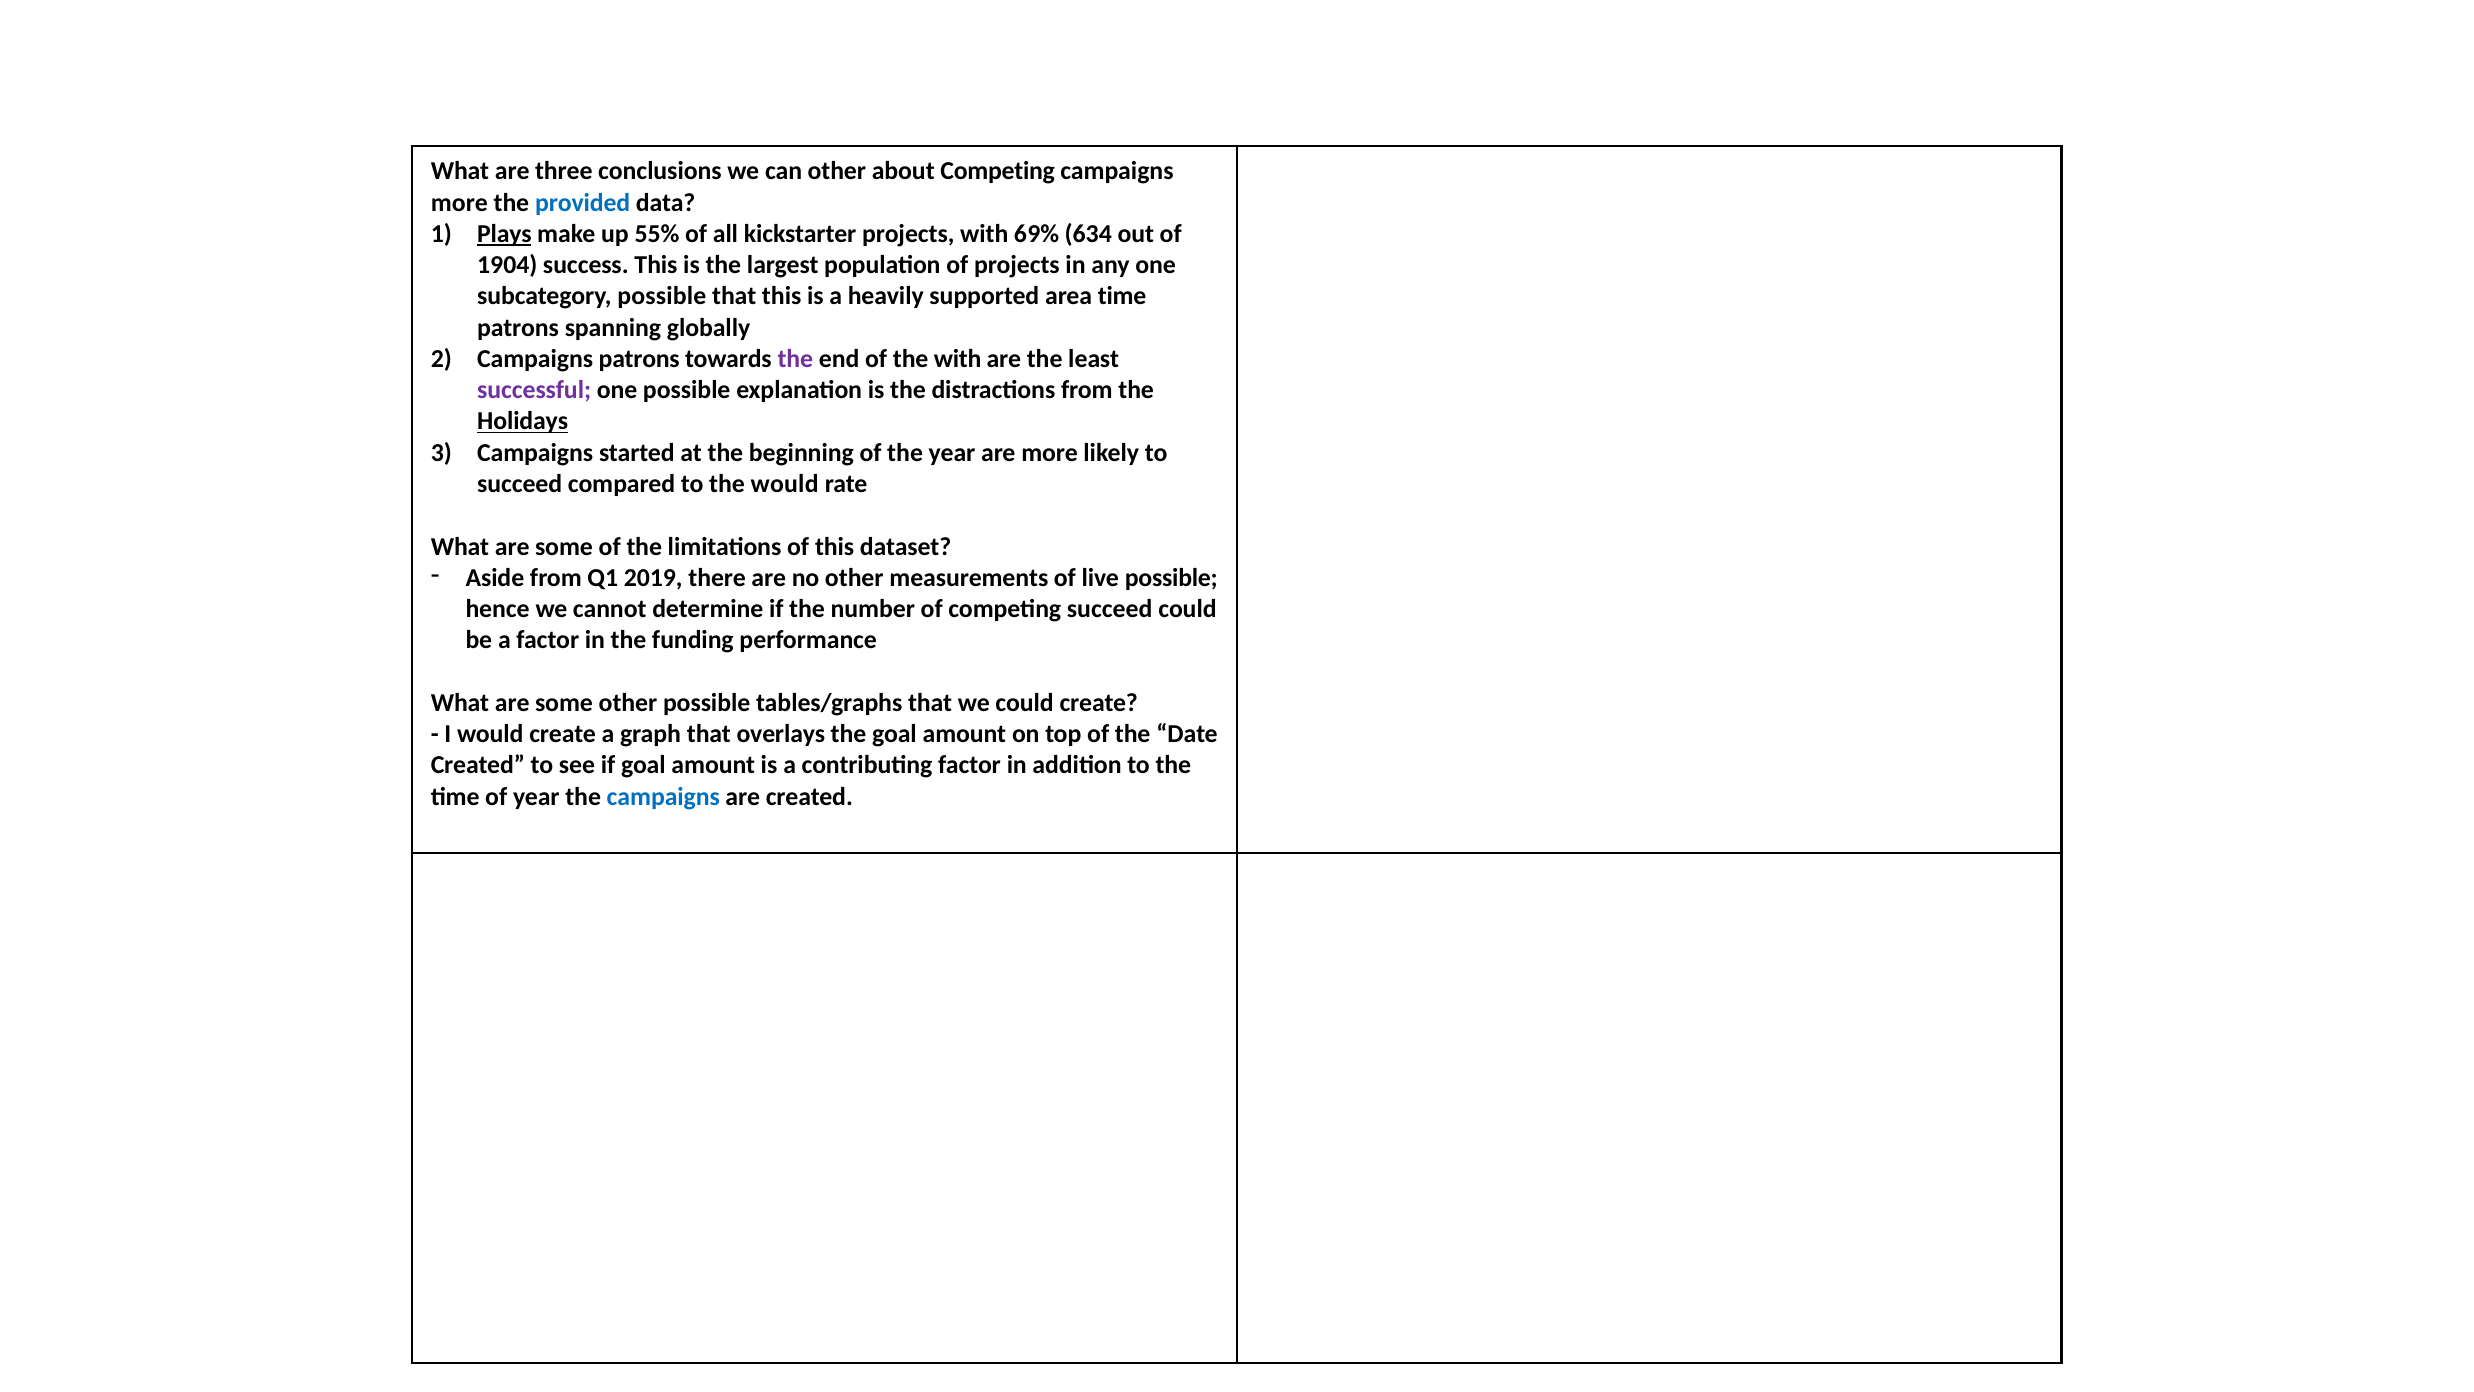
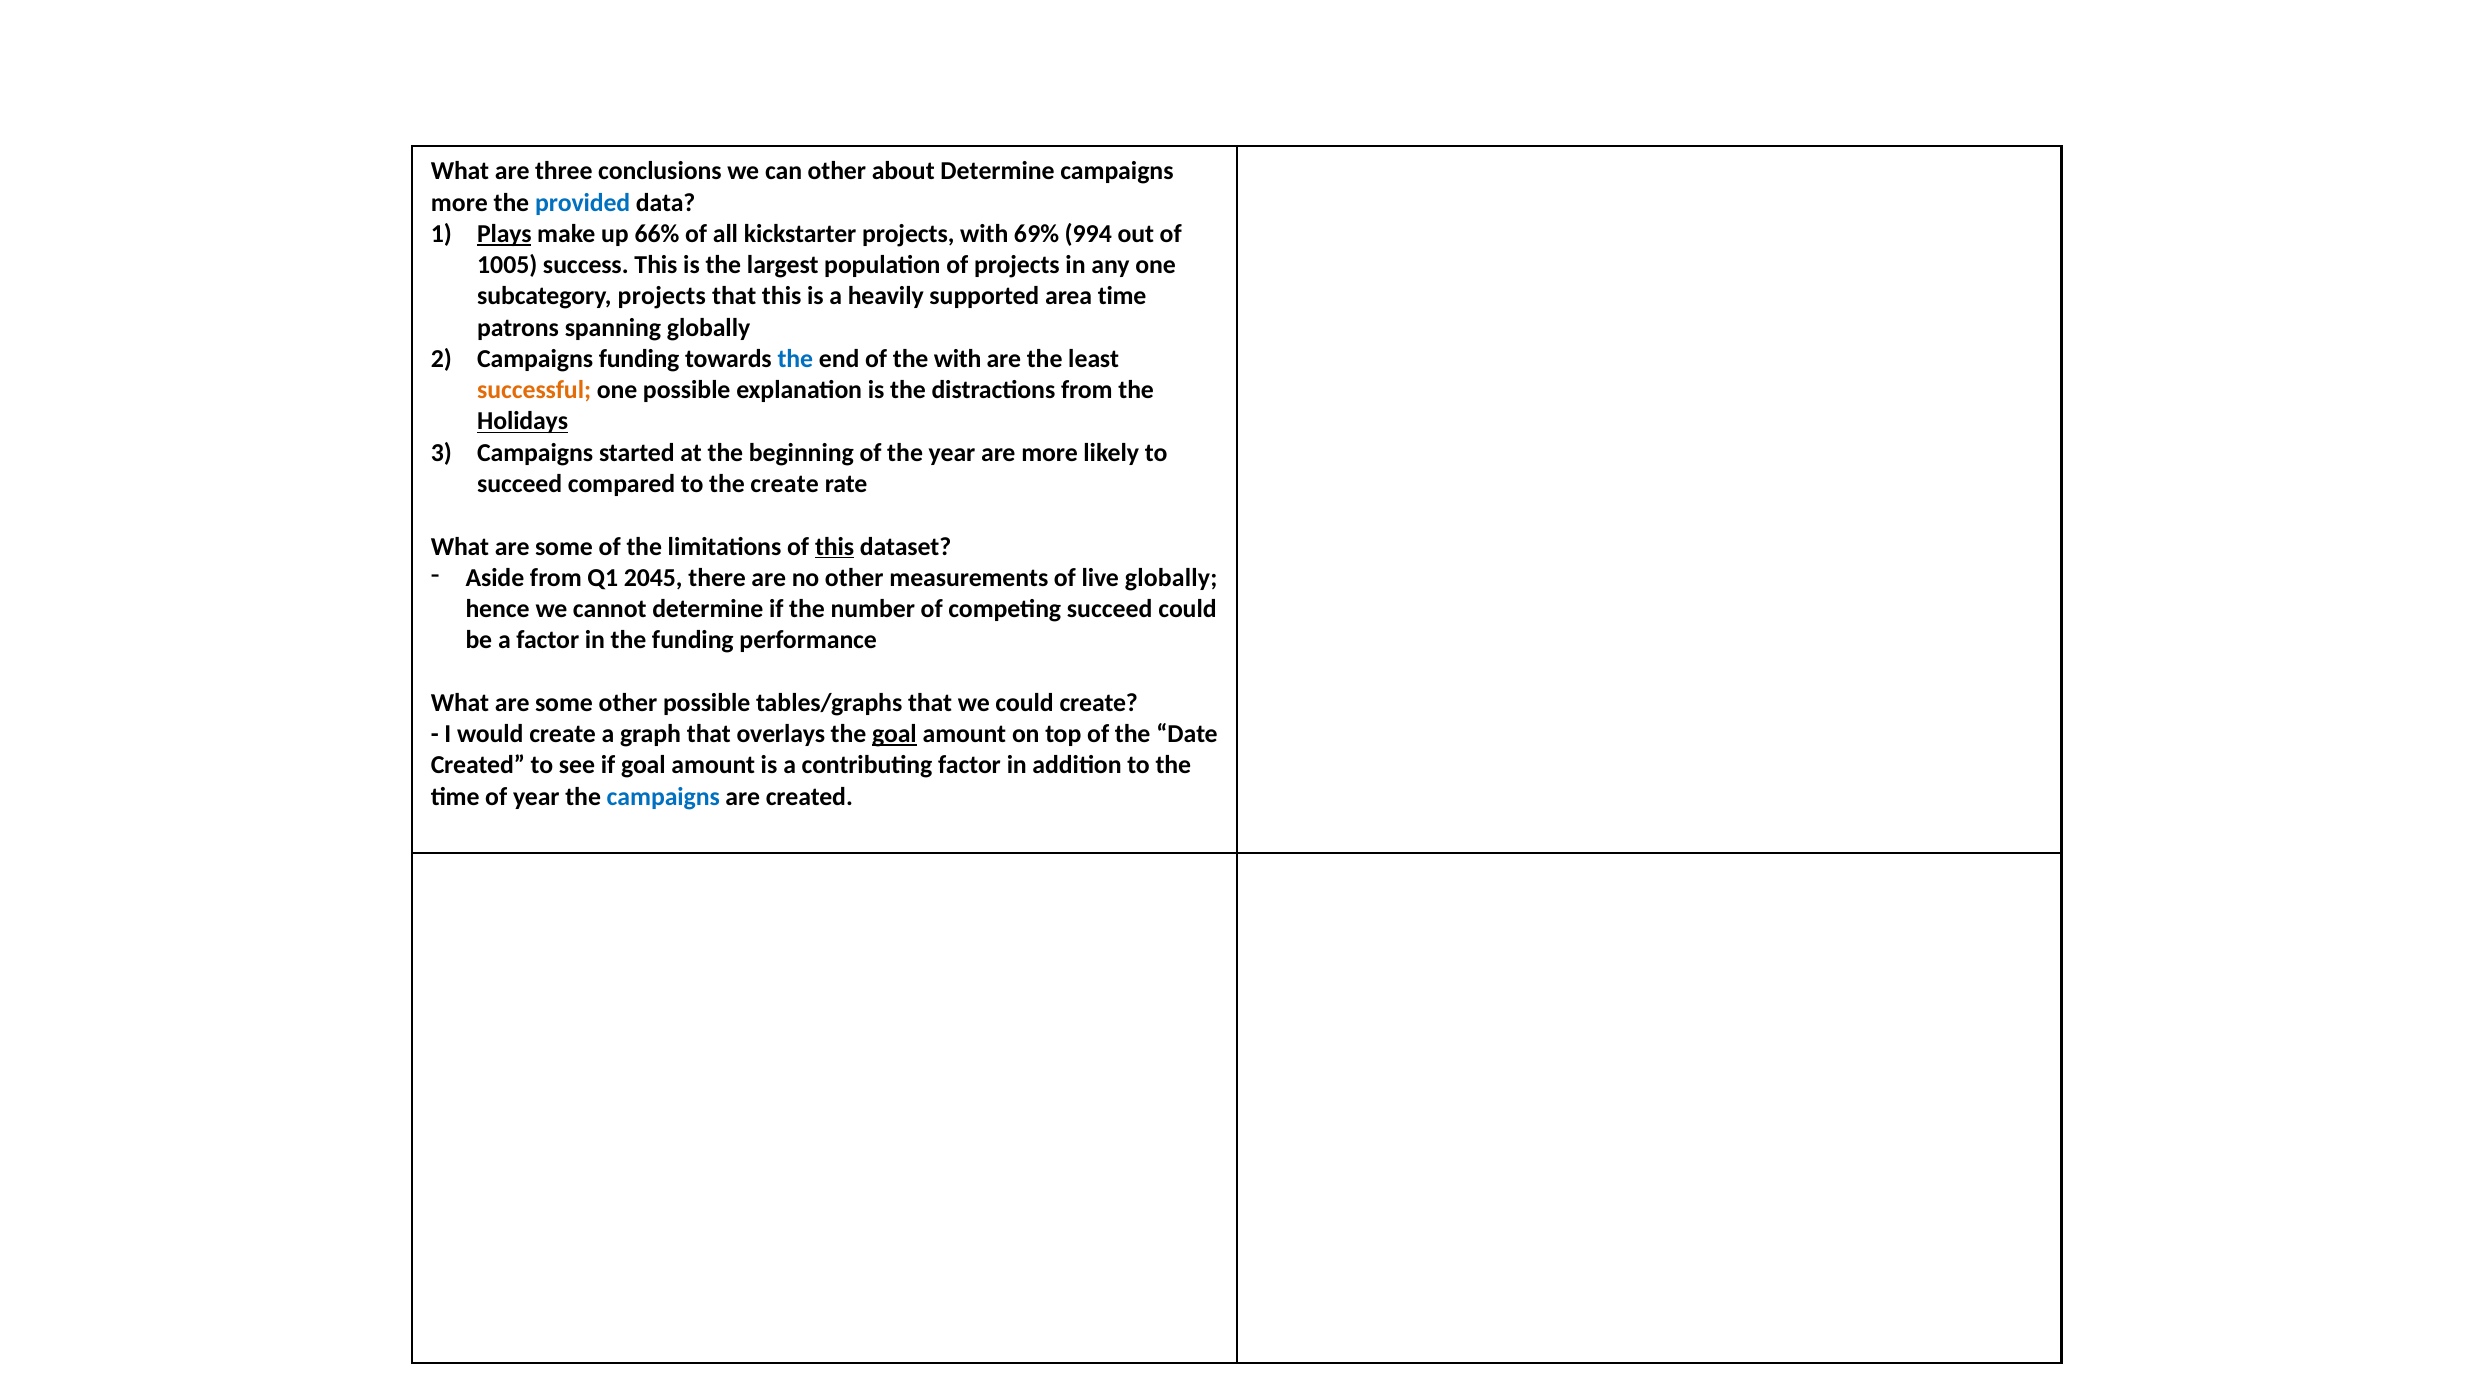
about Competing: Competing -> Determine
55%: 55% -> 66%
634: 634 -> 994
1904: 1904 -> 1005
subcategory possible: possible -> projects
Campaigns patrons: patrons -> funding
the at (795, 359) colour: purple -> blue
successful colour: purple -> orange
the would: would -> create
this at (835, 546) underline: none -> present
2019: 2019 -> 2045
live possible: possible -> globally
goal at (894, 734) underline: none -> present
